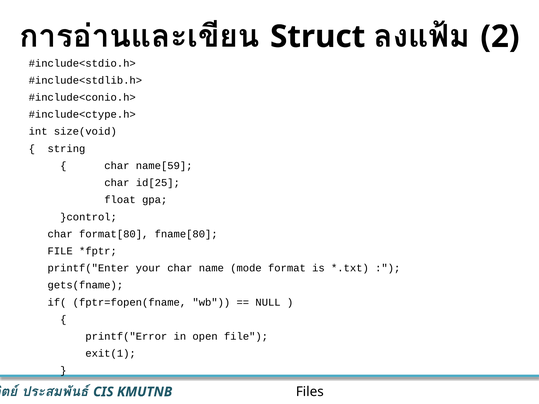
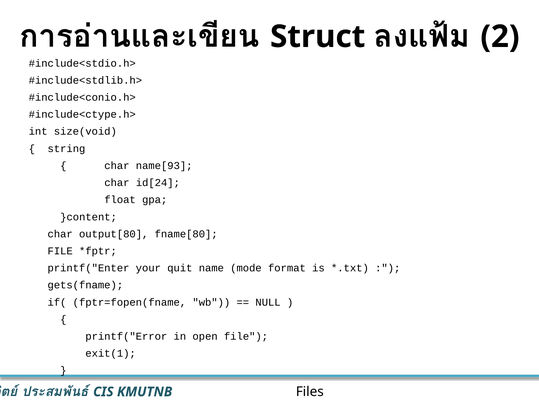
name[59: name[59 -> name[93
id[25: id[25 -> id[24
}control: }control -> }content
format[80: format[80 -> output[80
your char: char -> quit
